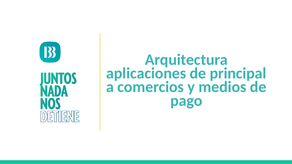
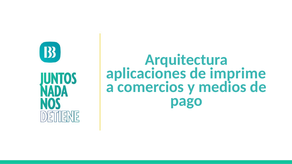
principal: principal -> imprime
